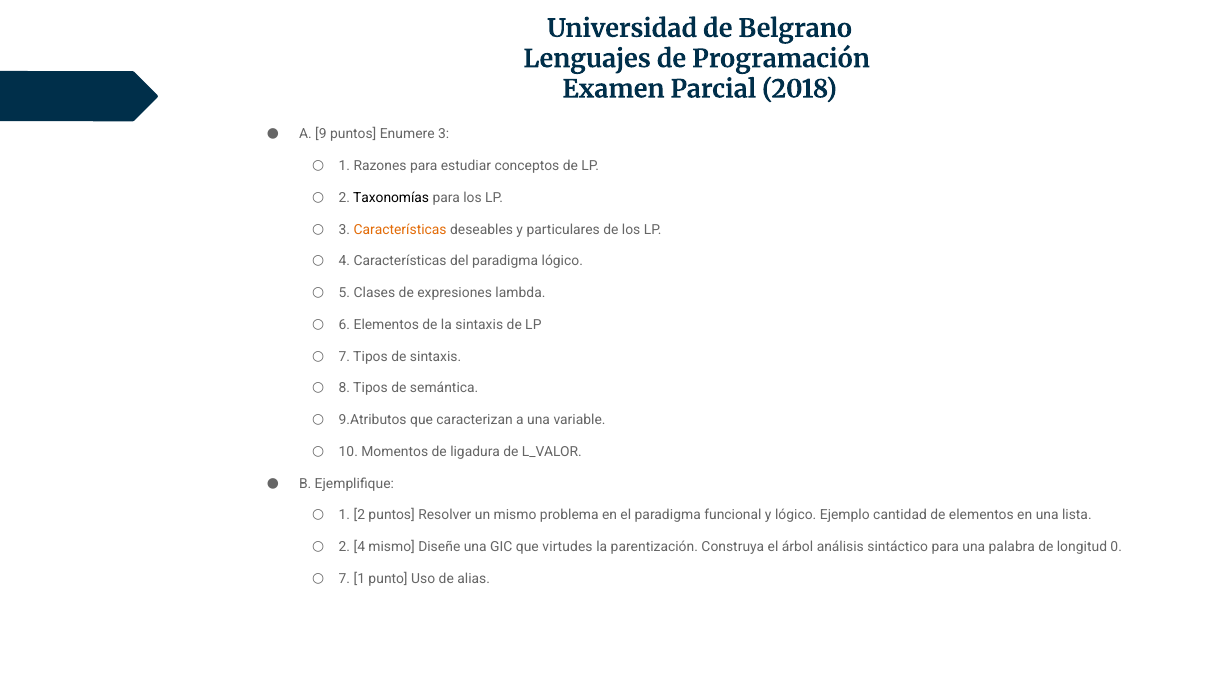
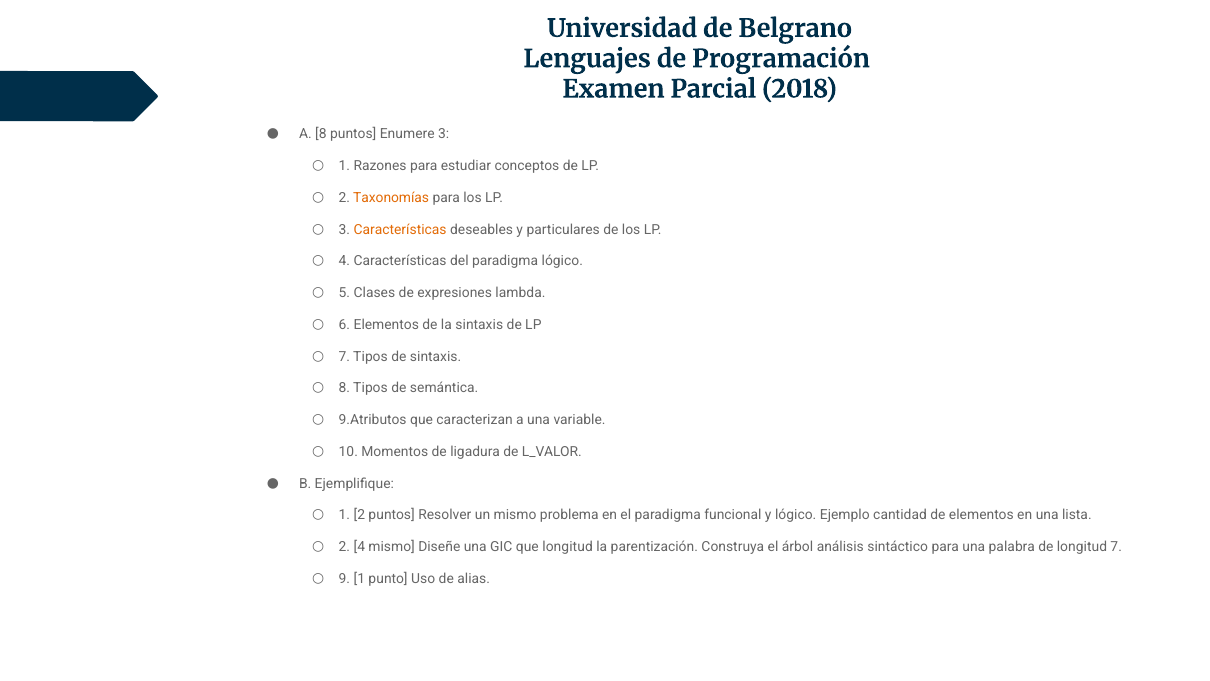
A 9: 9 -> 8
Taxonomías colour: black -> orange
que virtudes: virtudes -> longitud
longitud 0: 0 -> 7
7 at (344, 578): 7 -> 9
